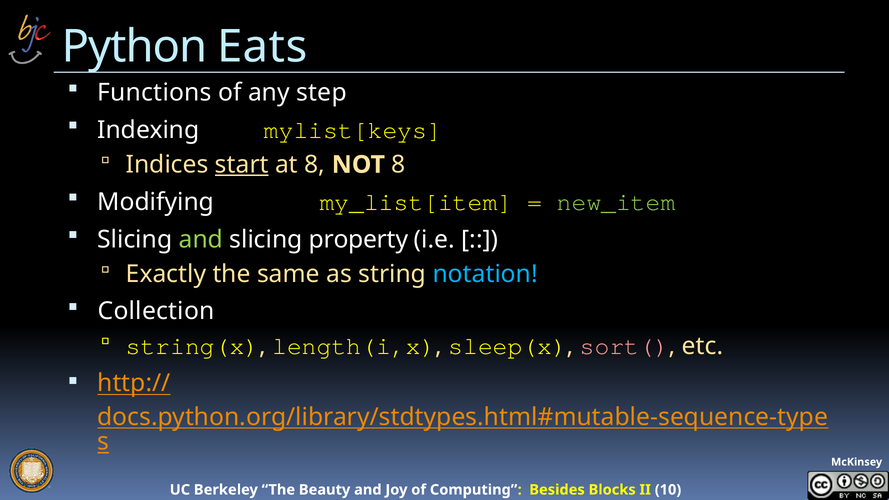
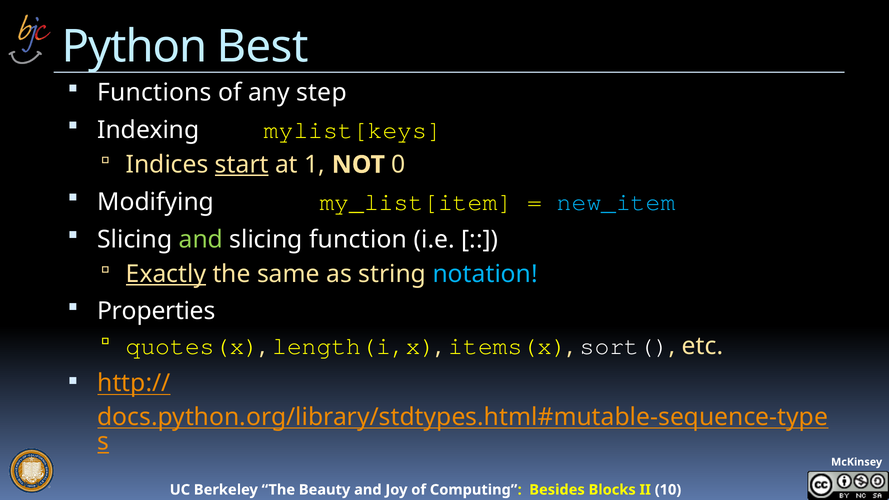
Eats: Eats -> Best
at 8: 8 -> 1
NOT 8: 8 -> 0
new_item colour: light green -> light blue
property: property -> function
Exactly underline: none -> present
Collection: Collection -> Properties
string(x: string(x -> quotes(x
sleep(x: sleep(x -> items(x
sort( colour: pink -> white
